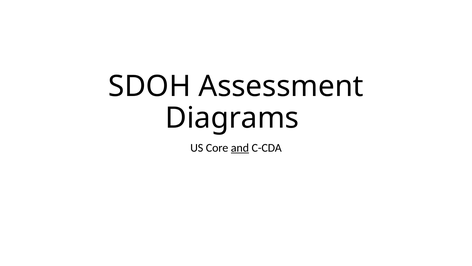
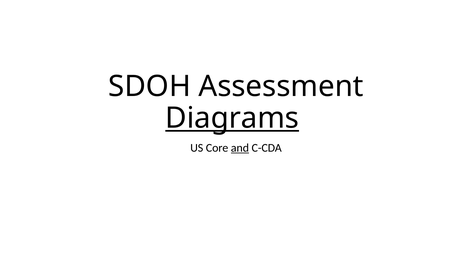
Diagrams underline: none -> present
